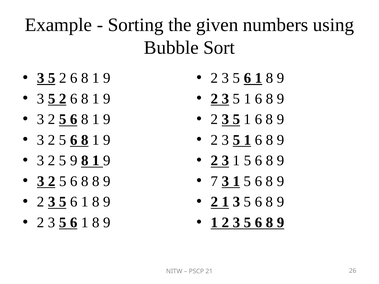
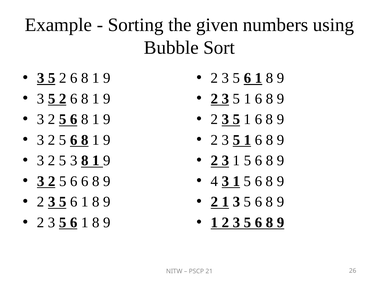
5 9: 9 -> 3
8 at (85, 181): 8 -> 6
7: 7 -> 4
